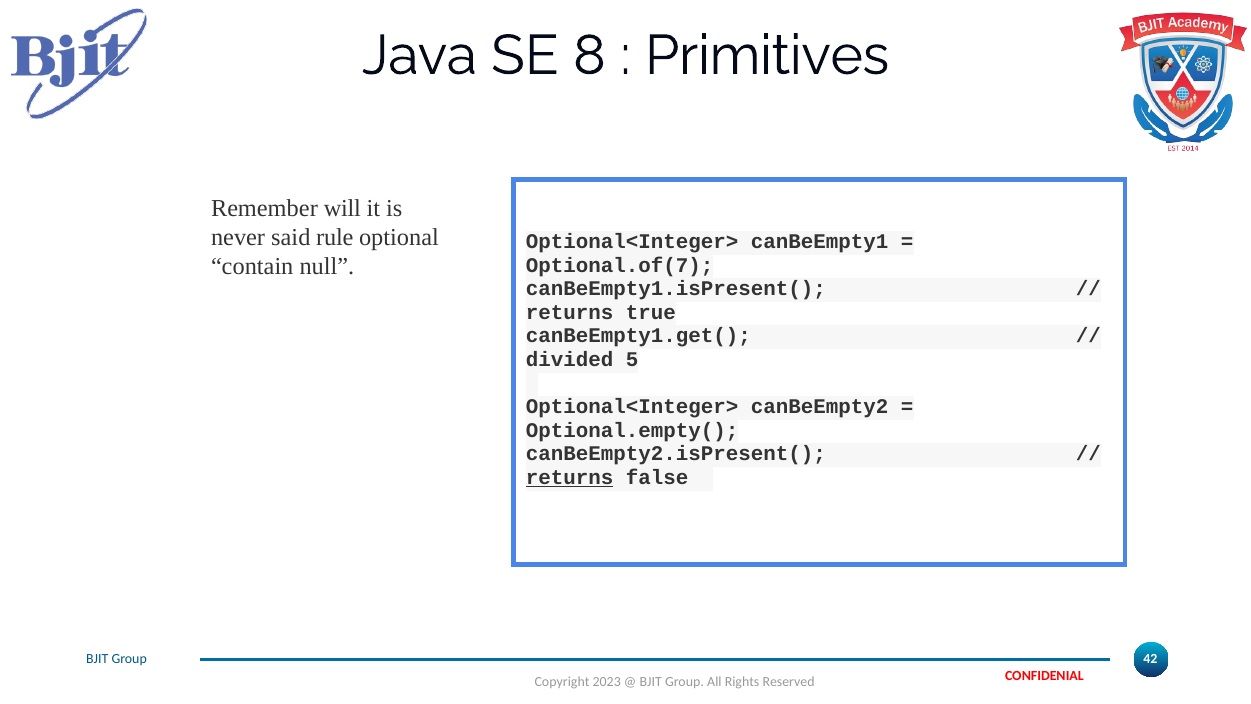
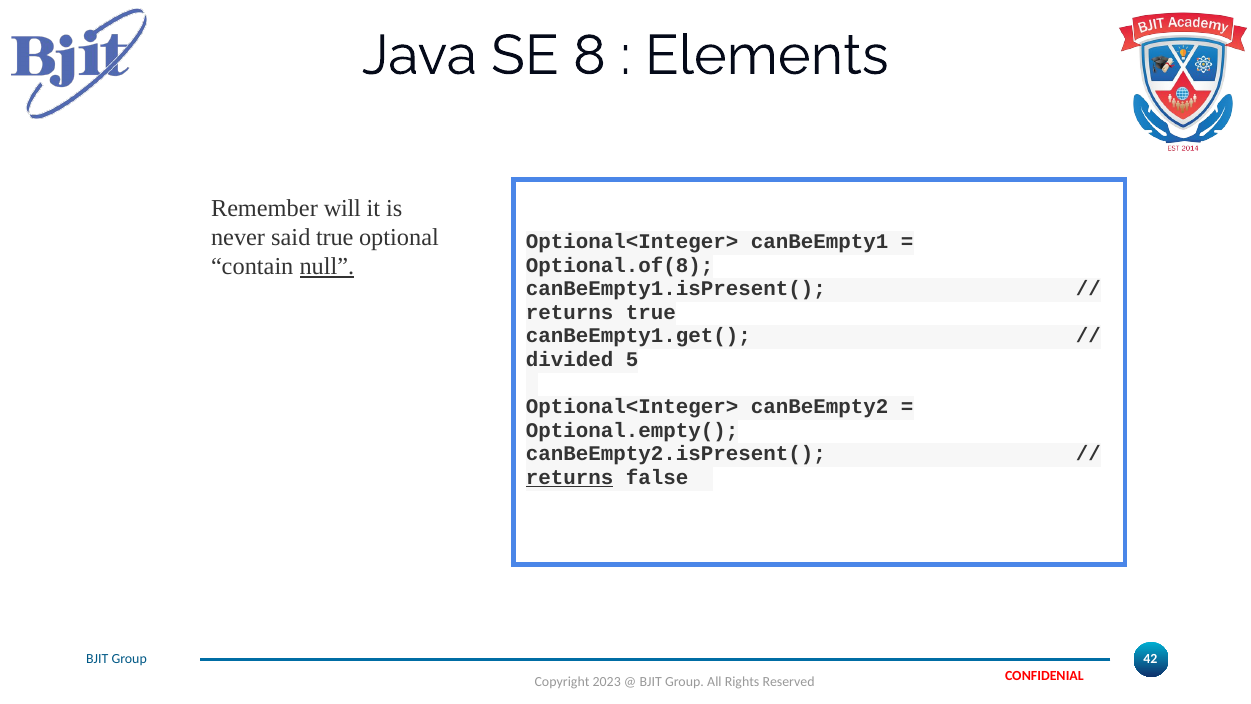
Primitives: Primitives -> Elements
said rule: rule -> true
null underline: none -> present
Optional.of(7: Optional.of(7 -> Optional.of(8
